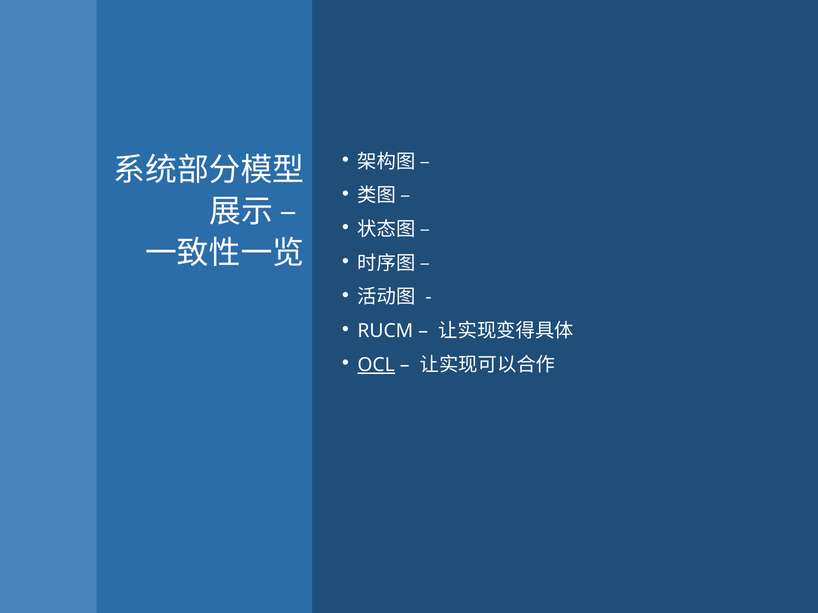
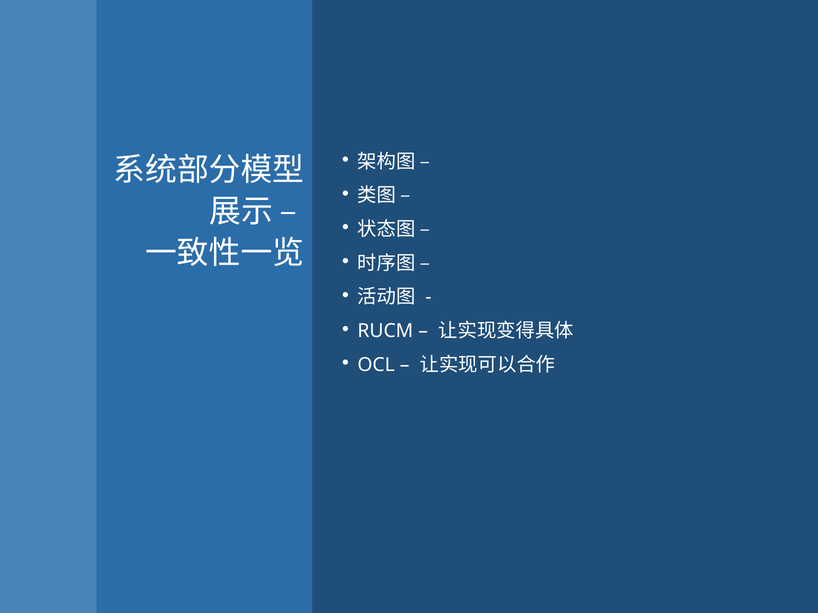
OCL underline: present -> none
